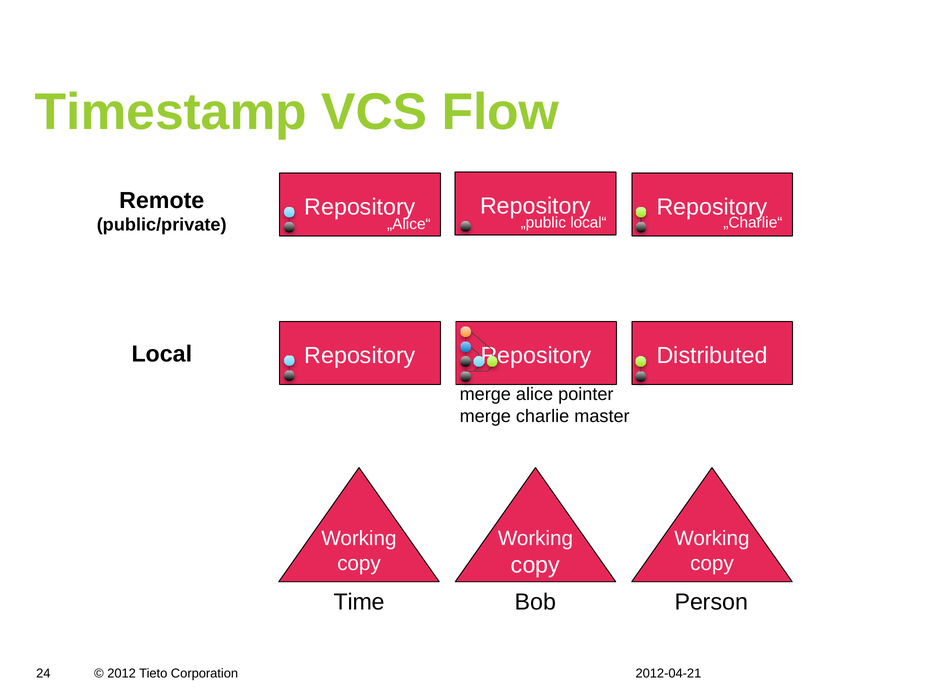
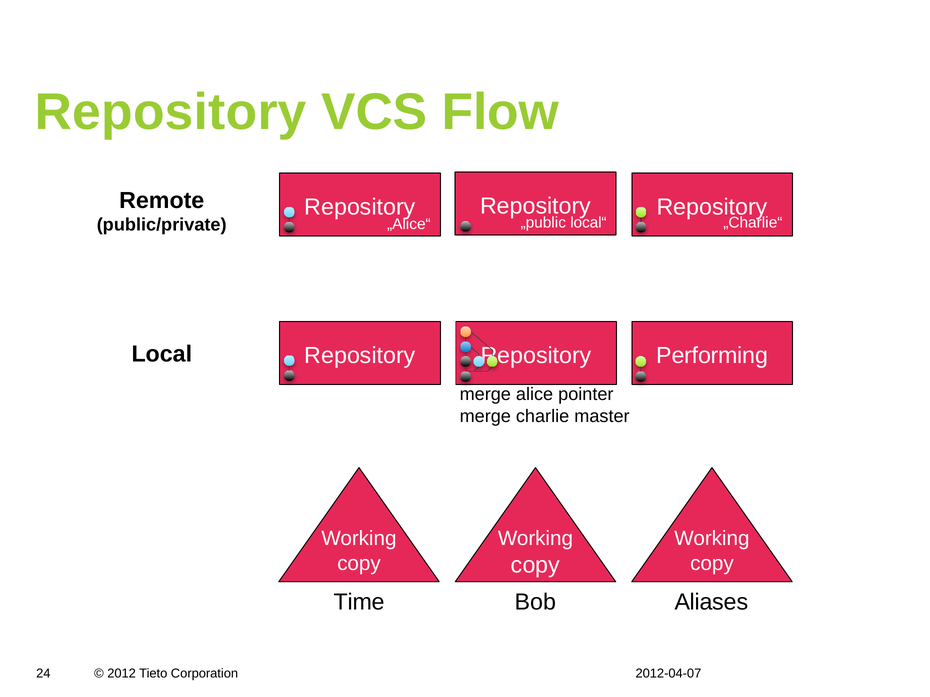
Timestamp at (171, 112): Timestamp -> Repository
Distributed: Distributed -> Performing
Person: Person -> Aliases
2012-04-21: 2012-04-21 -> 2012-04-07
